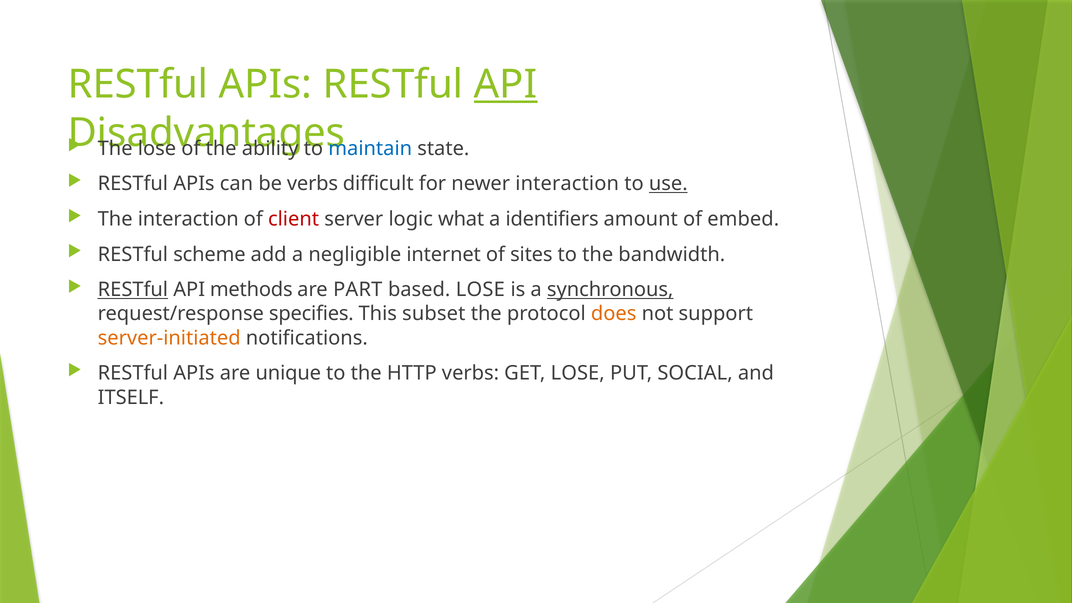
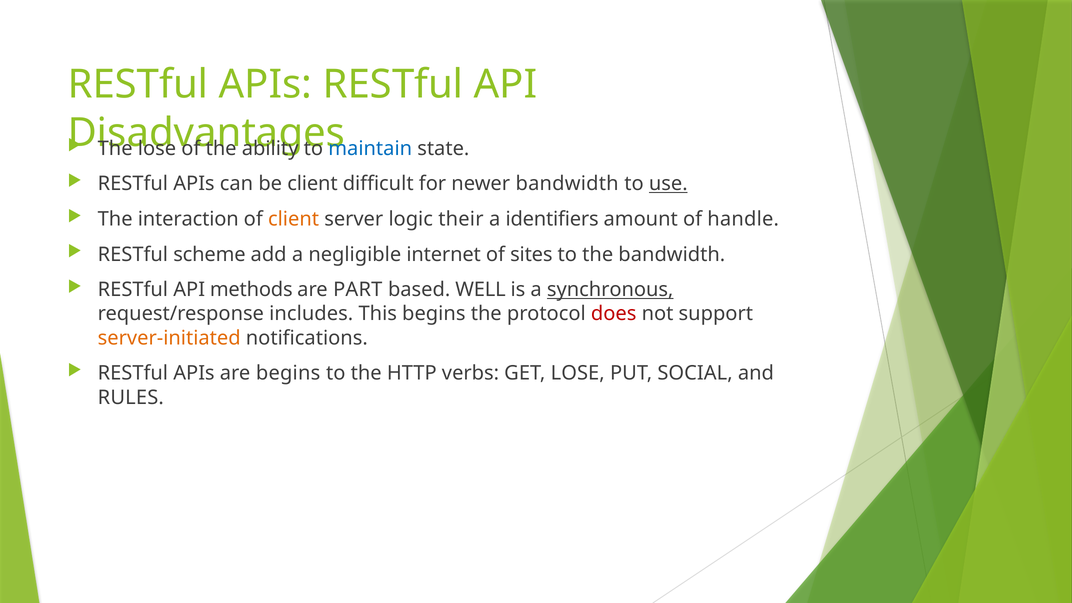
API at (506, 85) underline: present -> none
be verbs: verbs -> client
newer interaction: interaction -> bandwidth
client at (294, 219) colour: red -> orange
what: what -> their
embed: embed -> handle
RESTful at (133, 290) underline: present -> none
based LOSE: LOSE -> WELL
specifies: specifies -> includes
This subset: subset -> begins
does colour: orange -> red
are unique: unique -> begins
ITSELF: ITSELF -> RULES
